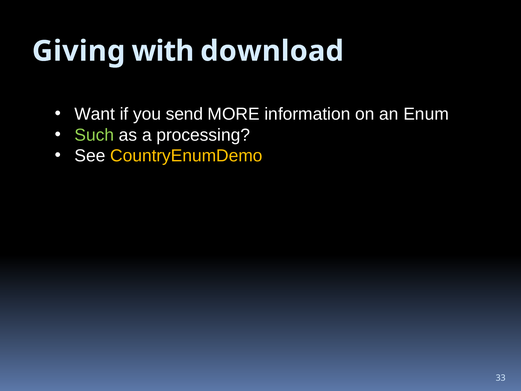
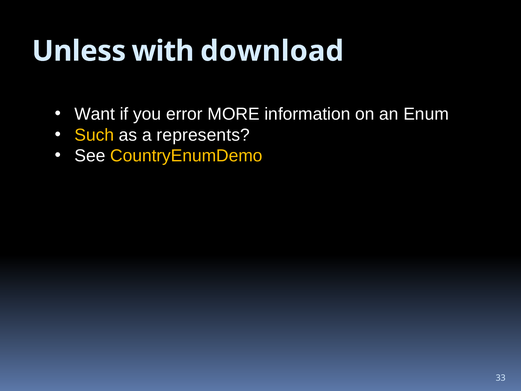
Giving: Giving -> Unless
send: send -> error
Such colour: light green -> yellow
processing: processing -> represents
